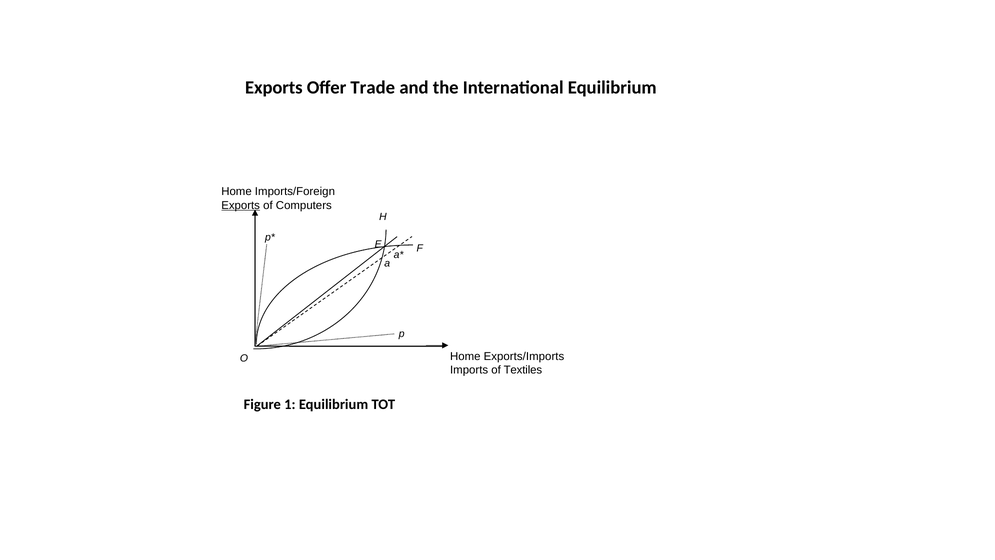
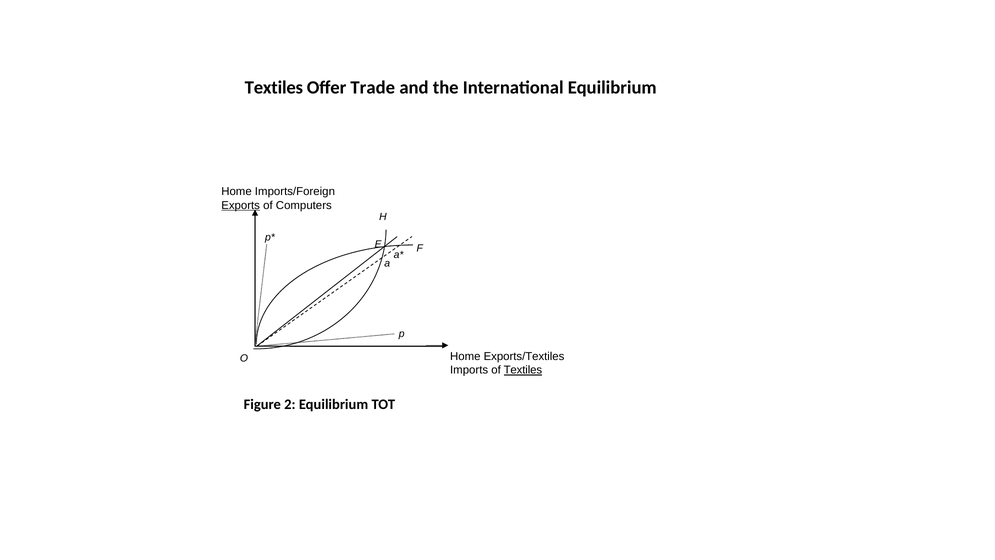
Exports at (274, 87): Exports -> Textiles
Exports/Imports: Exports/Imports -> Exports/Textiles
Textiles at (523, 370) underline: none -> present
1: 1 -> 2
